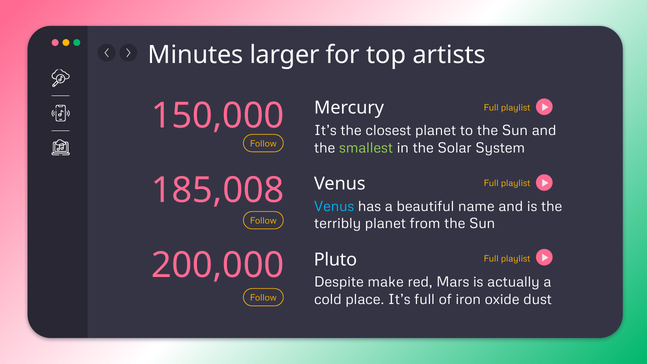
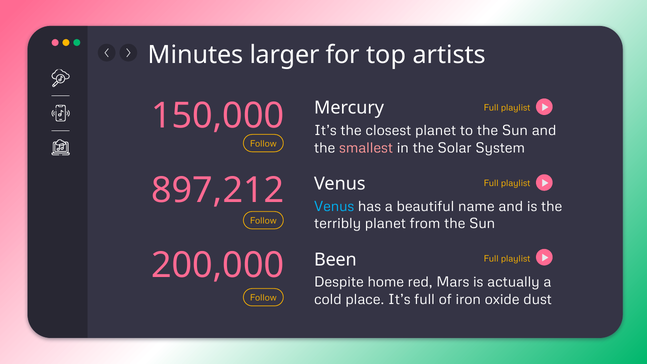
smallest colour: light green -> pink
185,008: 185,008 -> 897,212
Pluto: Pluto -> Been
make: make -> home
